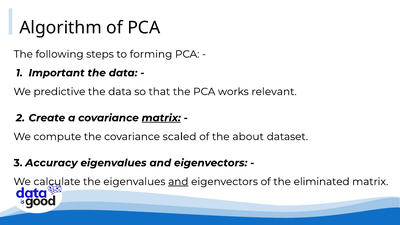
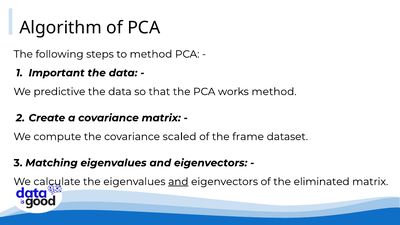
to forming: forming -> method
works relevant: relevant -> method
matrix at (161, 118) underline: present -> none
about: about -> frame
Accuracy: Accuracy -> Matching
